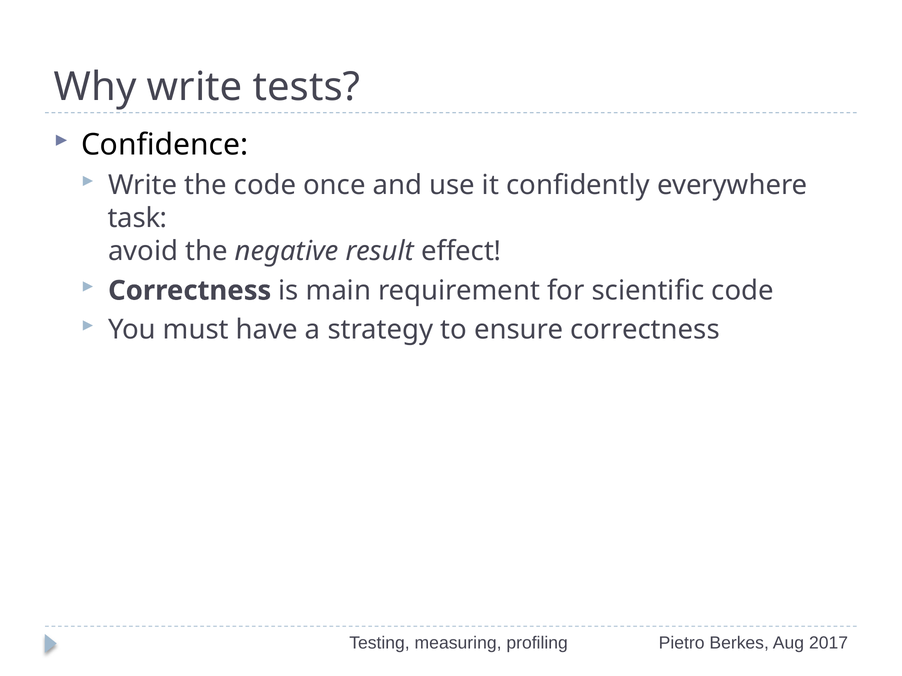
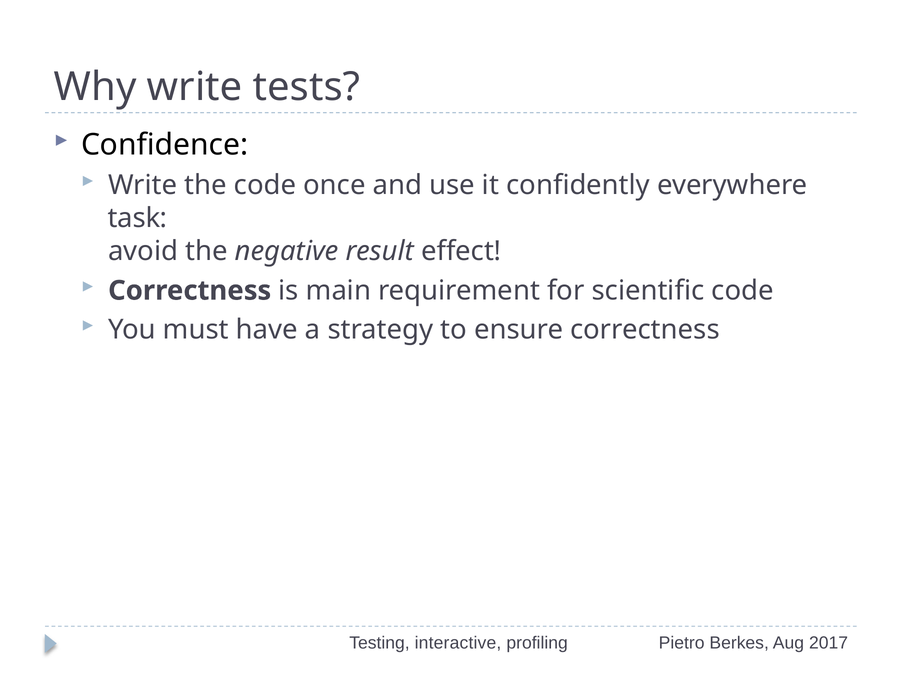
measuring: measuring -> interactive
